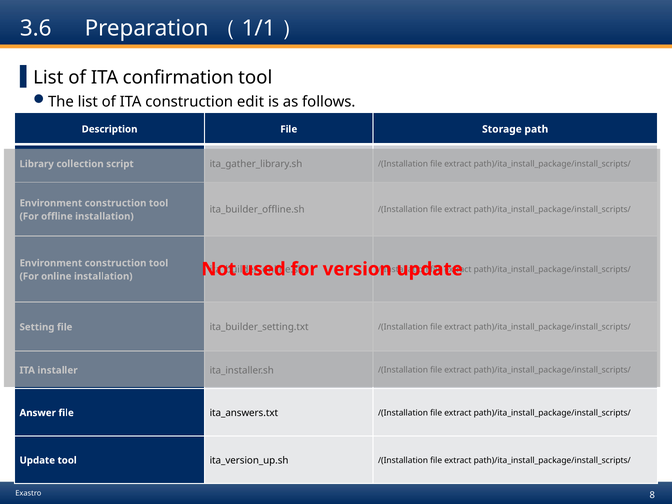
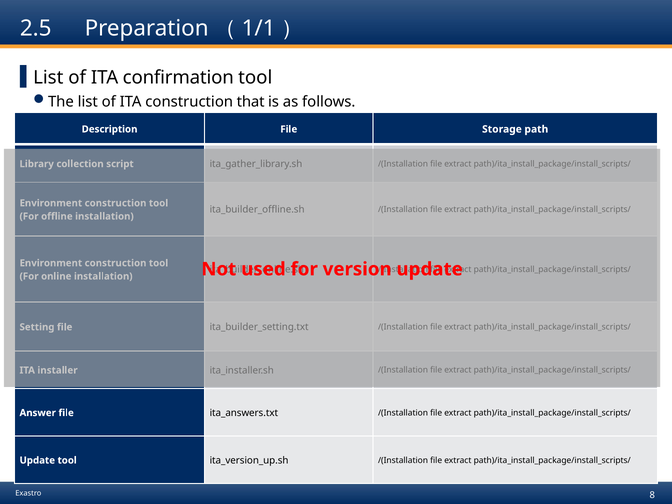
3.6: 3.6 -> 2.5
edit: edit -> that
